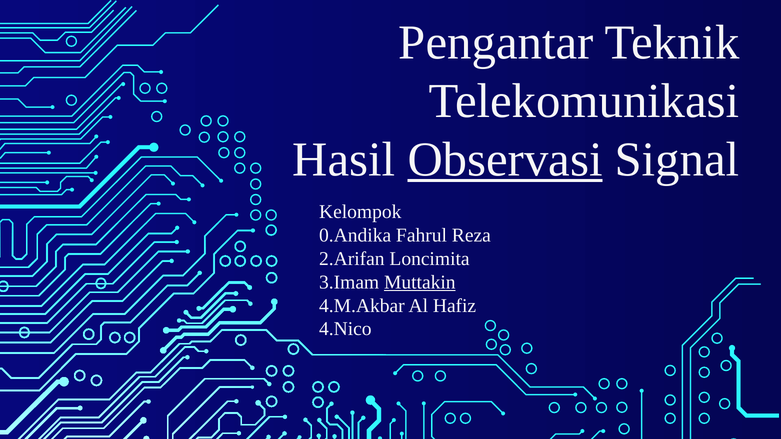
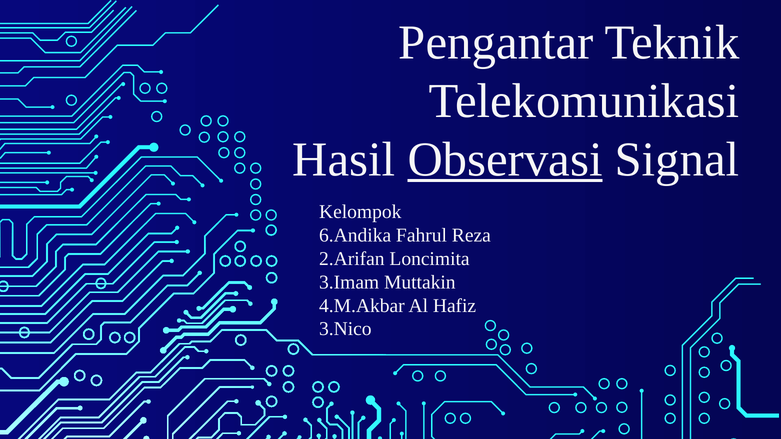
0.Andika: 0.Andika -> 6.Andika
Muttakin underline: present -> none
4.Nico: 4.Nico -> 3.Nico
